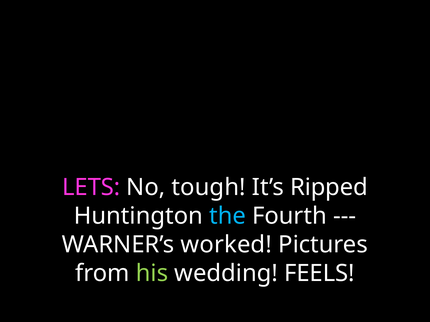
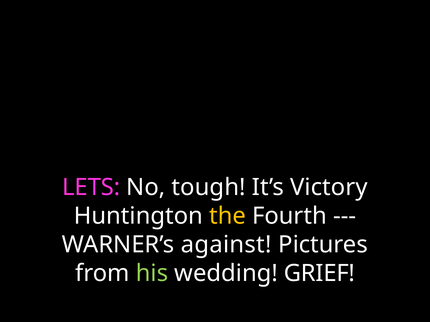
Ripped: Ripped -> Victory
the colour: light blue -> yellow
worked: worked -> against
FEELS: FEELS -> GRIEF
